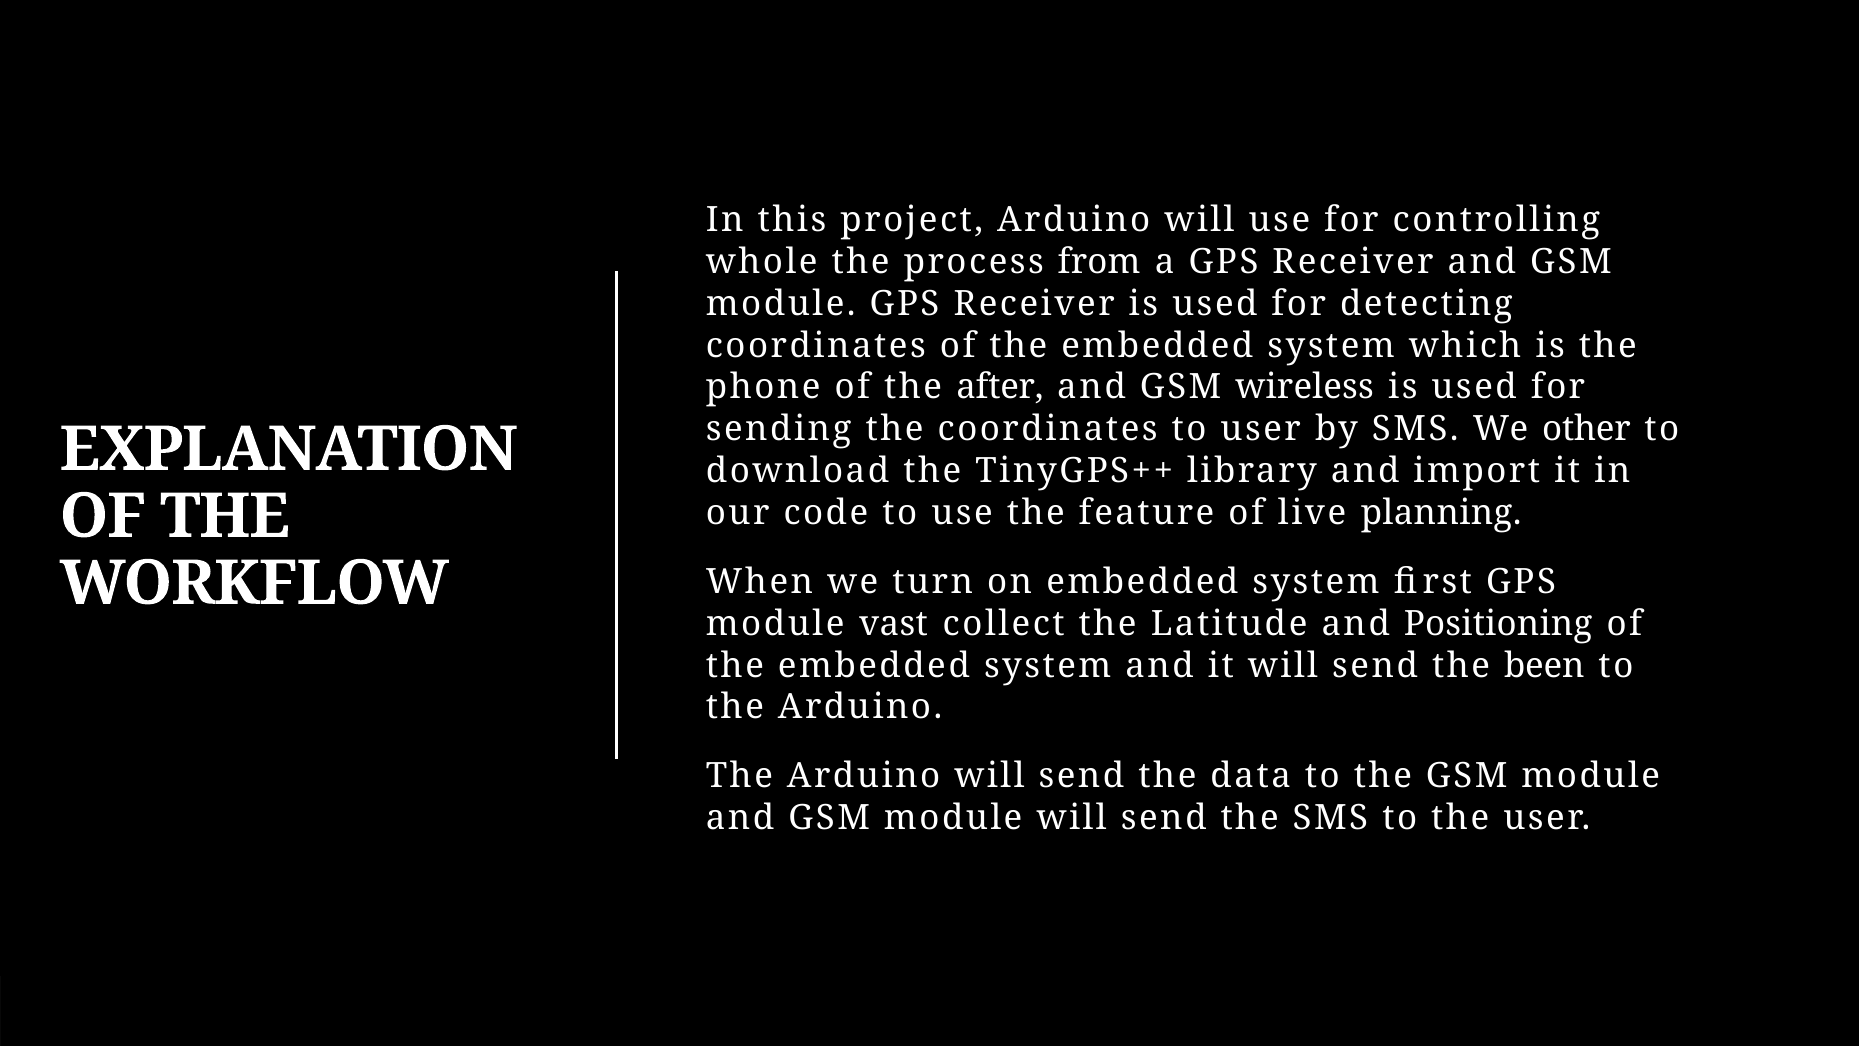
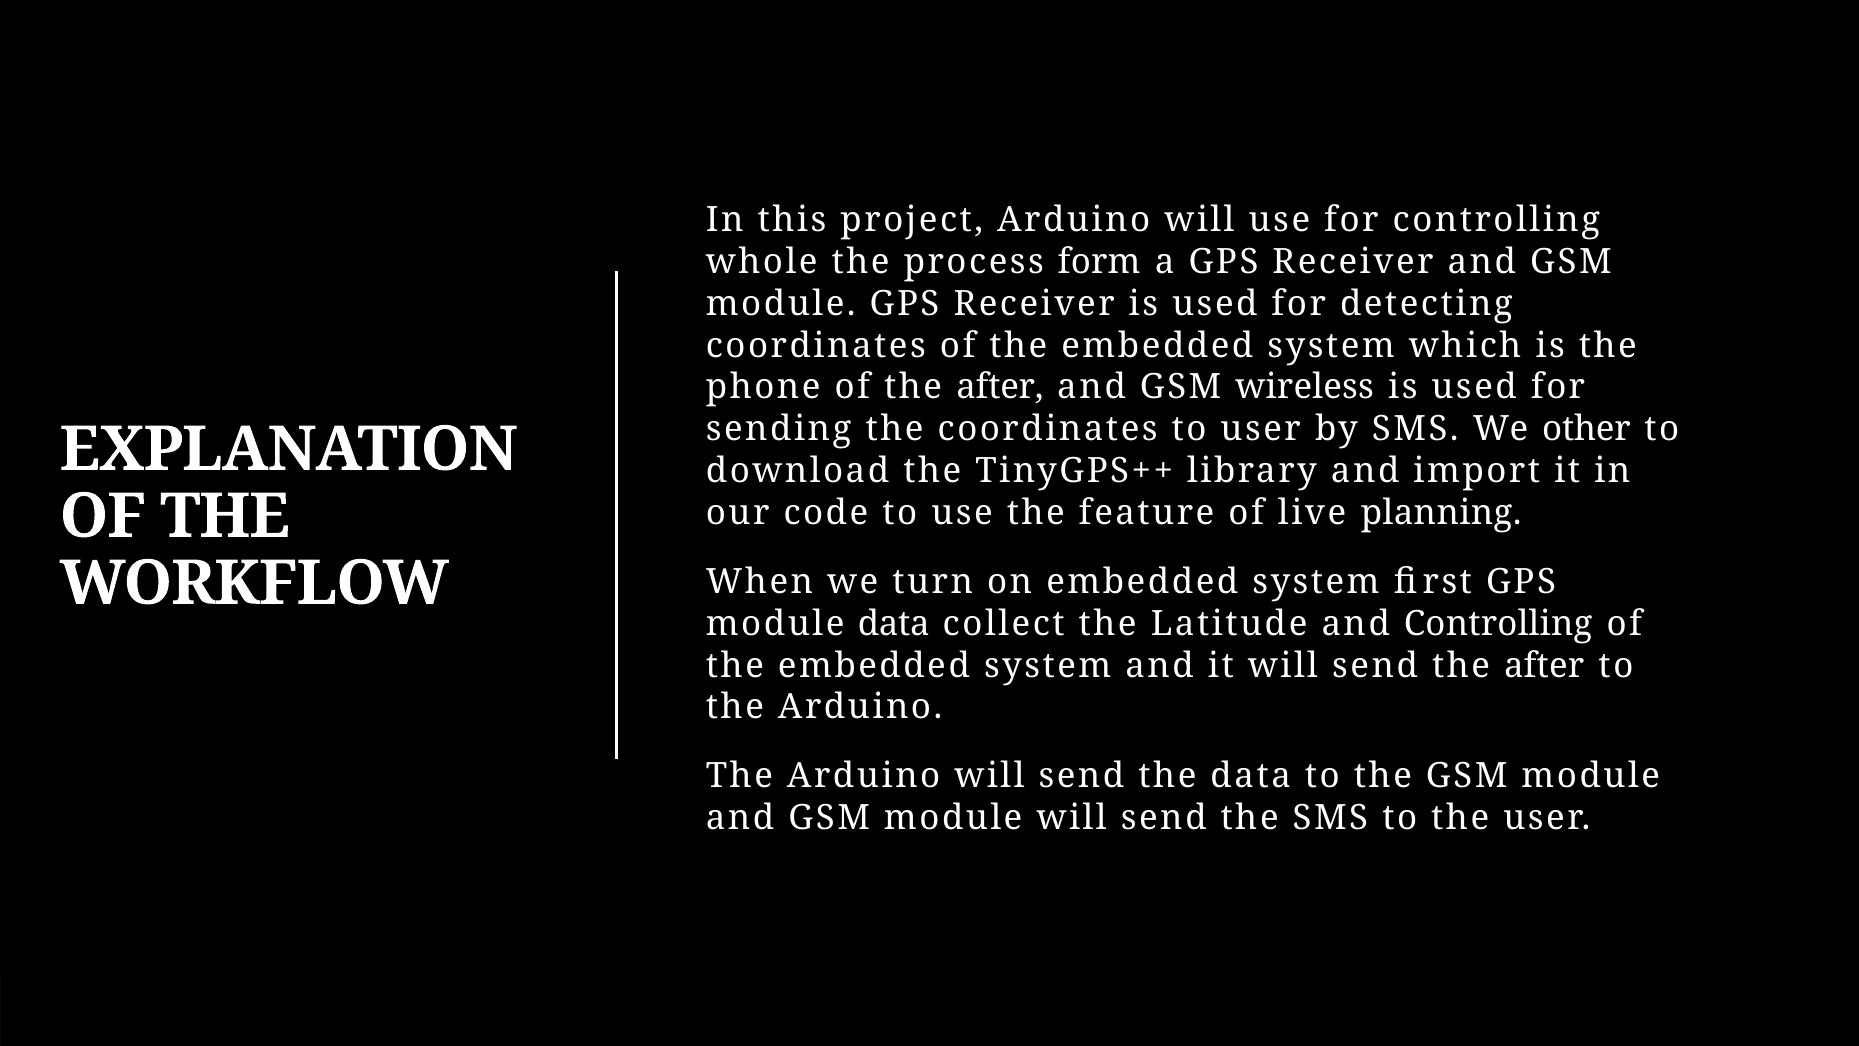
from: from -> form
module vast: vast -> data
and Positioning: Positioning -> Controlling
send the been: been -> after
